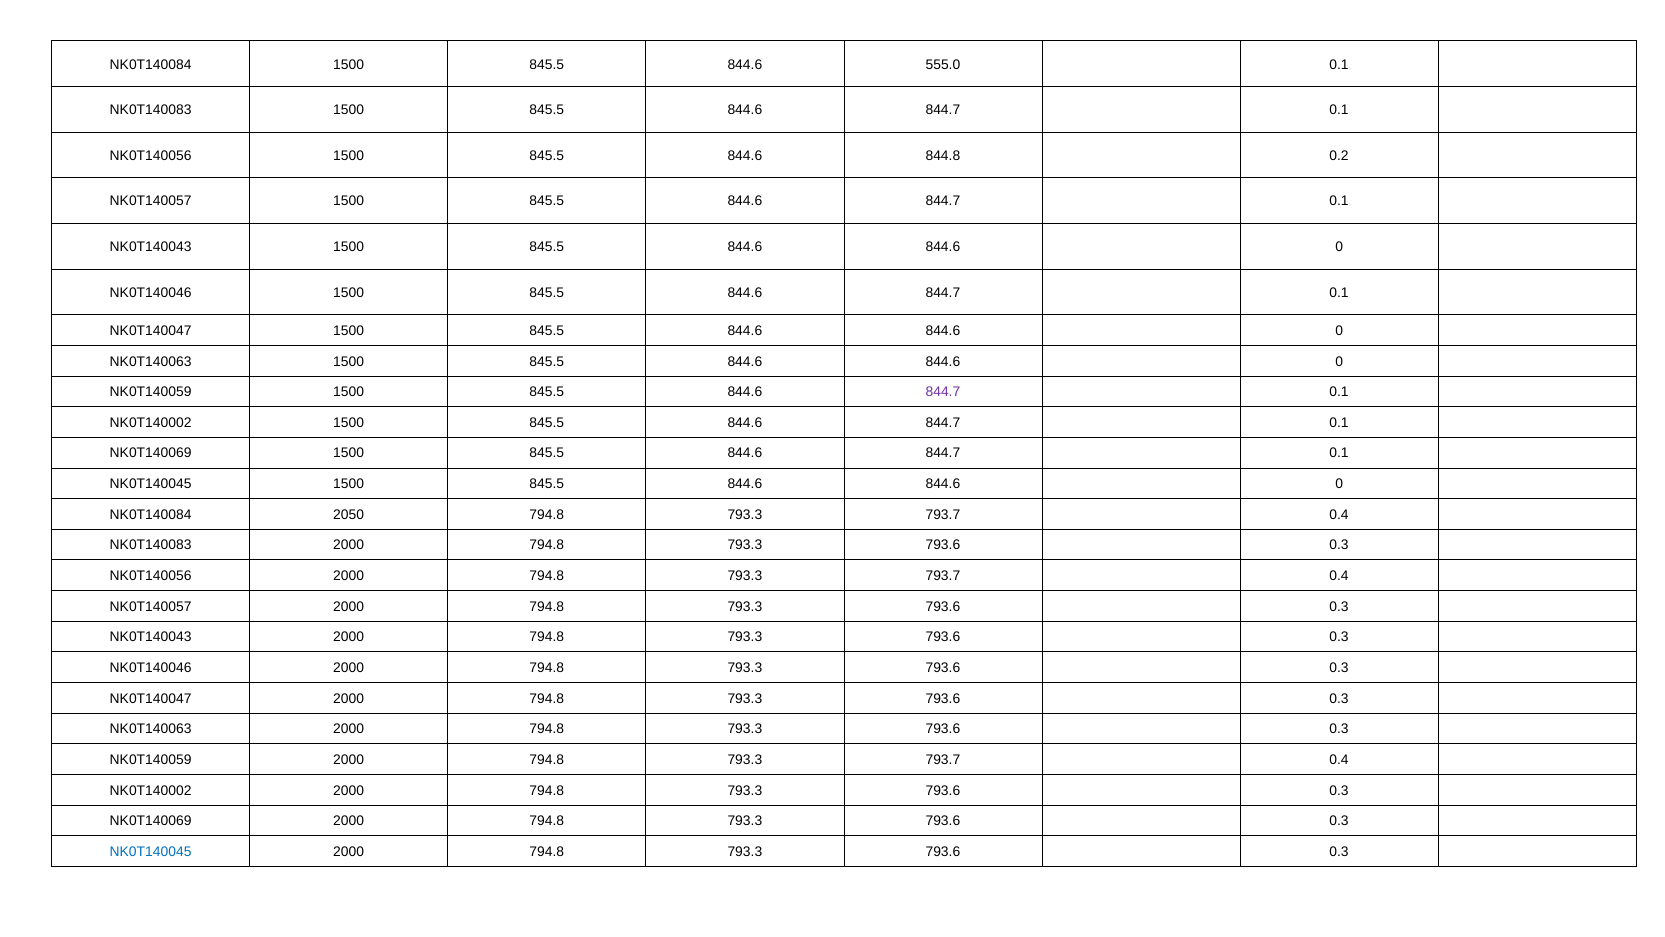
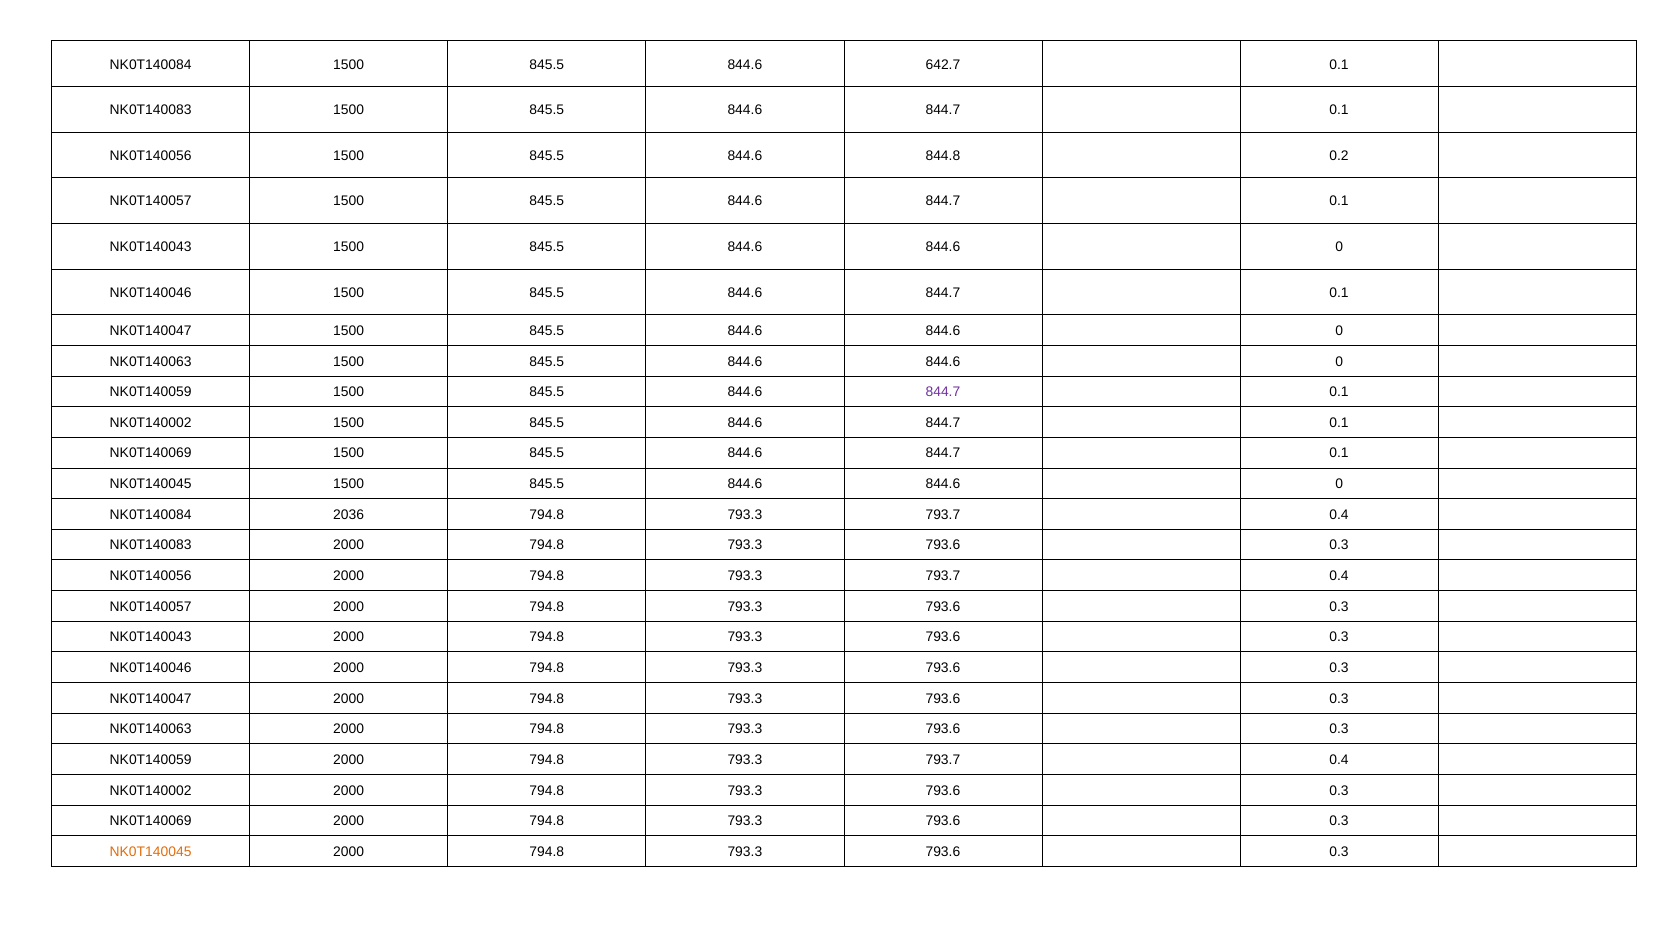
555.0: 555.0 -> 642.7
2050: 2050 -> 2036
NK0T140045 at (151, 851) colour: blue -> orange
